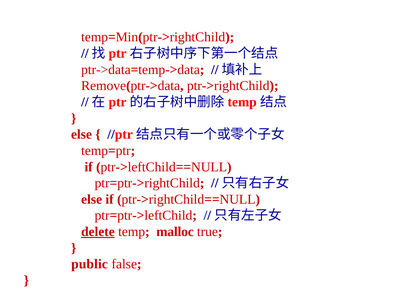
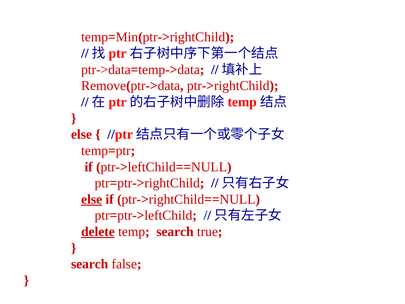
else at (92, 199) underline: none -> present
temp malloc: malloc -> search
public at (90, 264): public -> search
